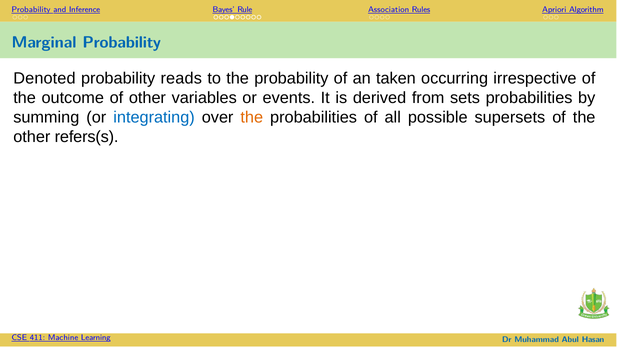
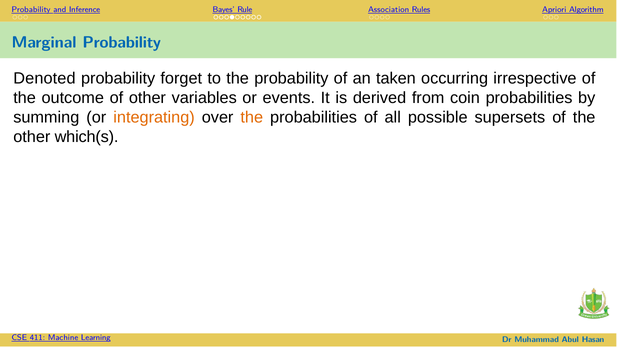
reads: reads -> forget
sets: sets -> coin
integrating colour: blue -> orange
refers(s: refers(s -> which(s
